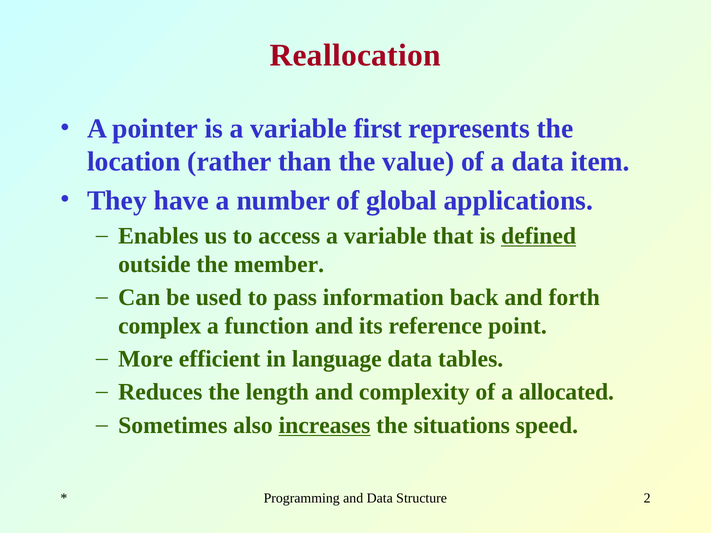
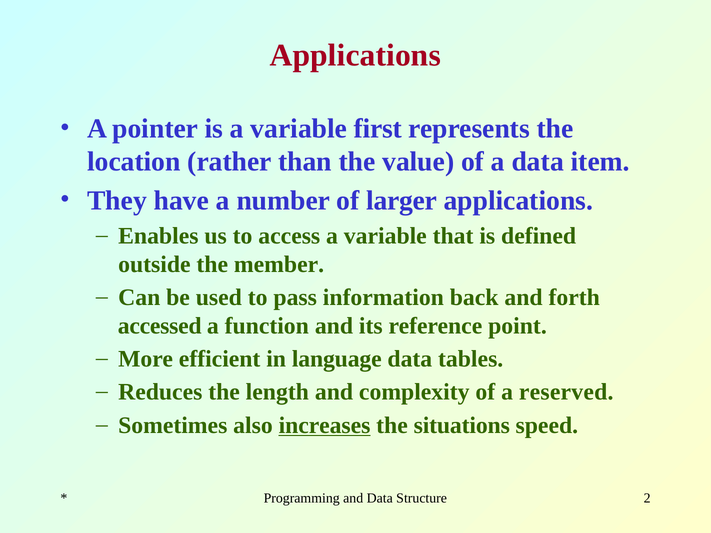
Reallocation at (355, 56): Reallocation -> Applications
global: global -> larger
defined underline: present -> none
complex: complex -> accessed
allocated: allocated -> reserved
